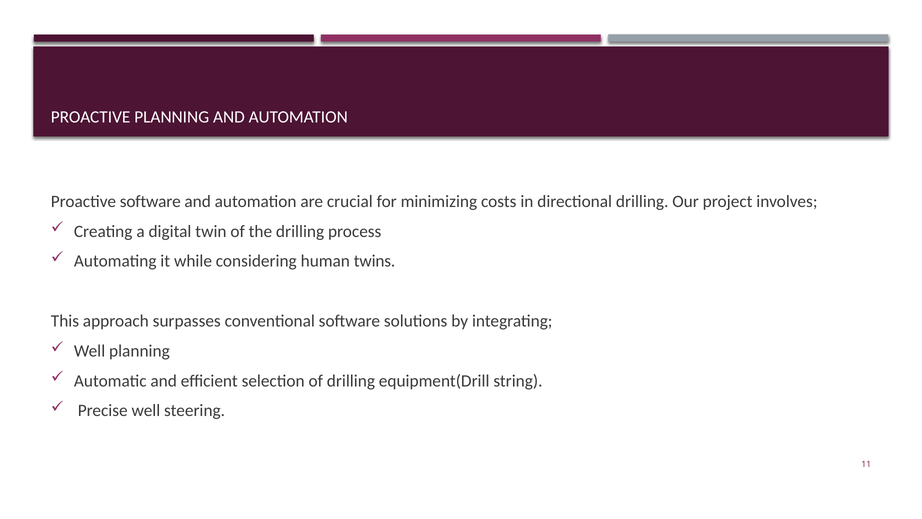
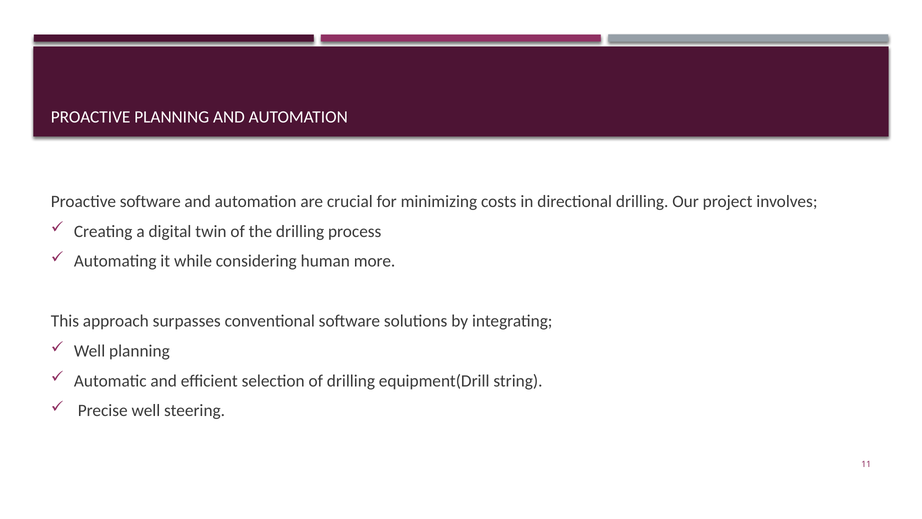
twins: twins -> more
